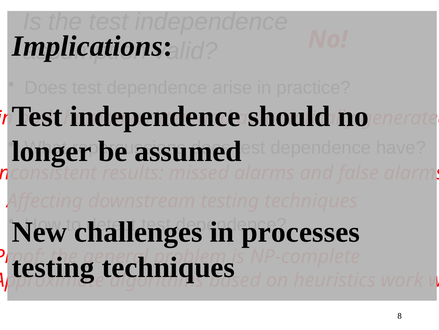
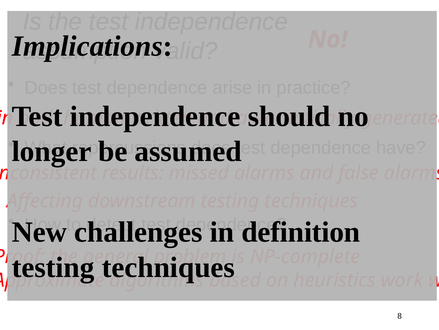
processes: processes -> definition
